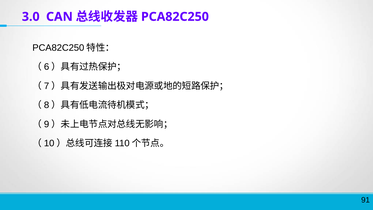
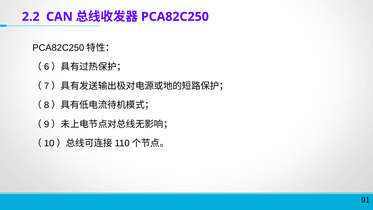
3.0: 3.0 -> 2.2
